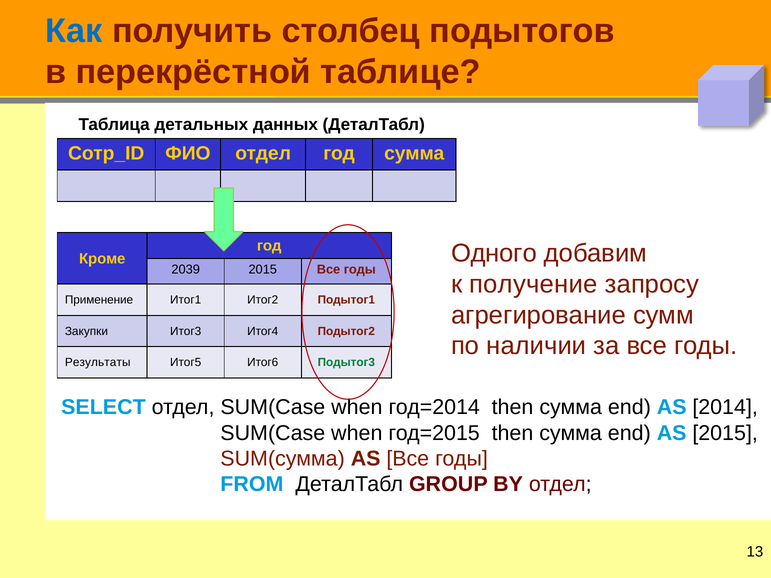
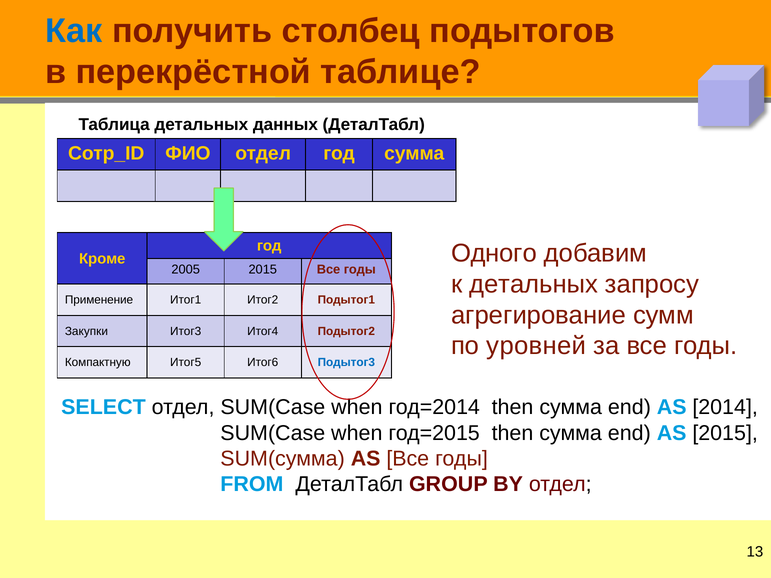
2039: 2039 -> 2005
к получение: получение -> детальных
наличии: наличии -> уровней
Результаты: Результаты -> Компактную
Подытог3 colour: green -> blue
